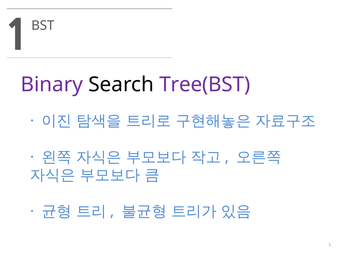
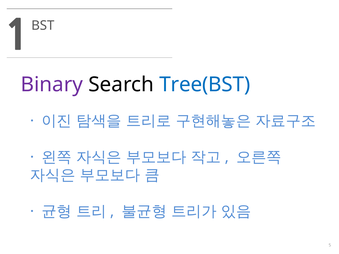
Tree(BST colour: purple -> blue
